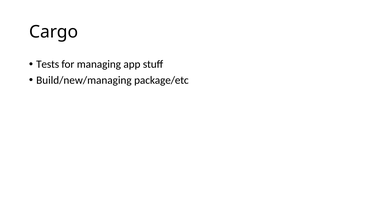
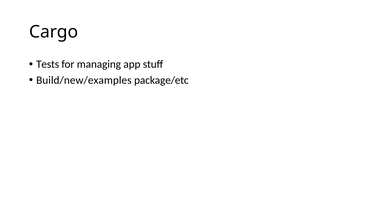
Build/new/managing: Build/new/managing -> Build/new/examples
